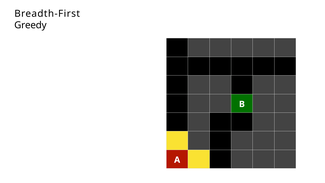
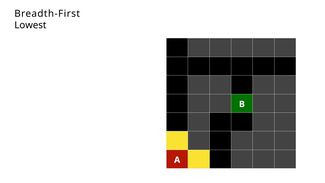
Greedy: Greedy -> Lowest
